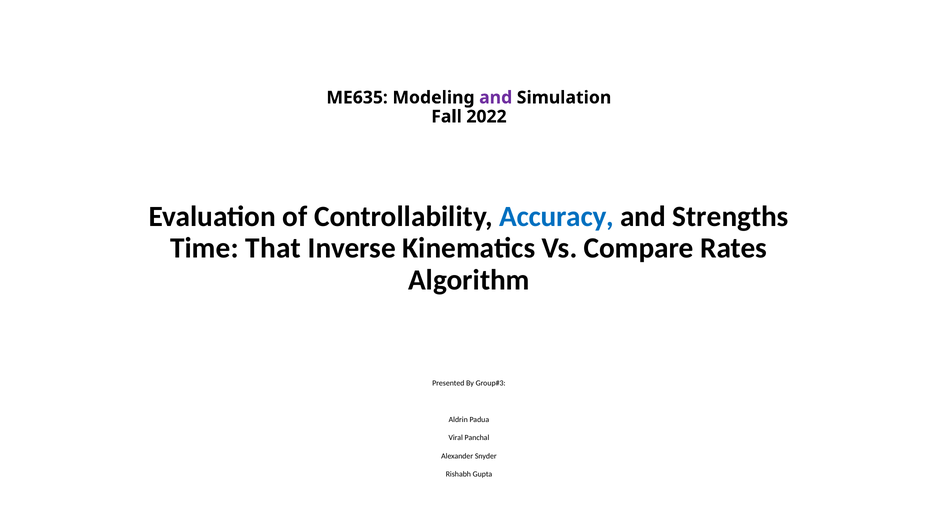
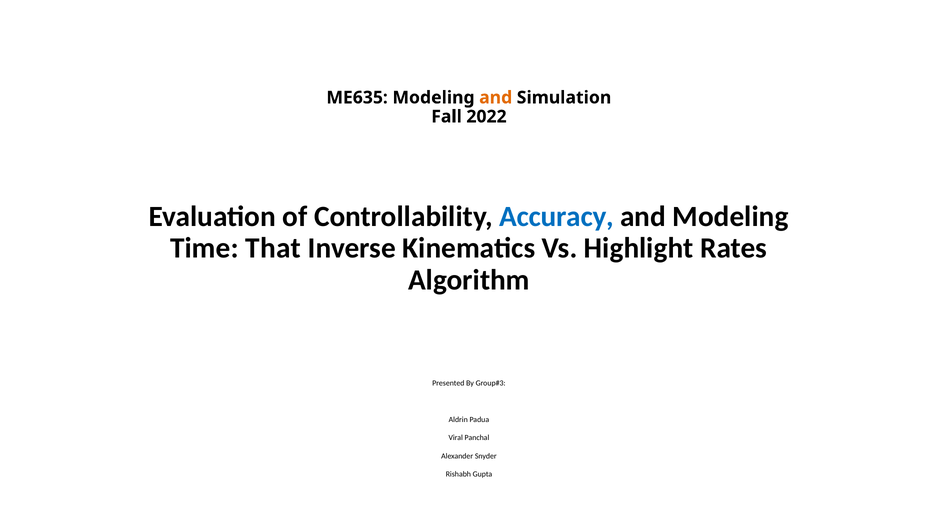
and at (496, 98) colour: purple -> orange
and Strengths: Strengths -> Modeling
Compare: Compare -> Highlight
